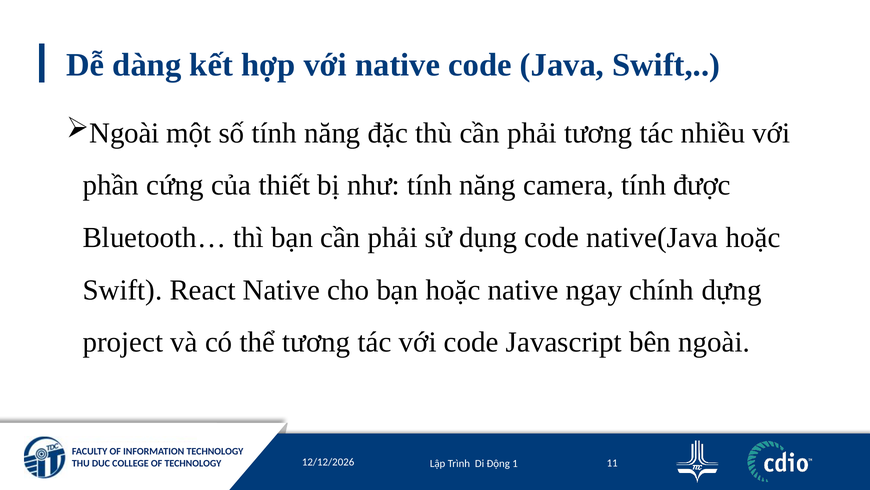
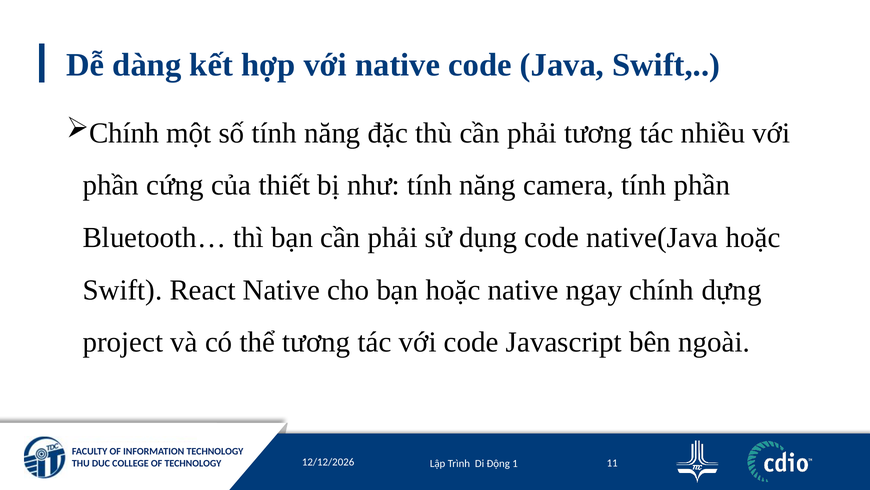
Ngoài at (124, 133): Ngoài -> Chính
tính được: được -> phần
